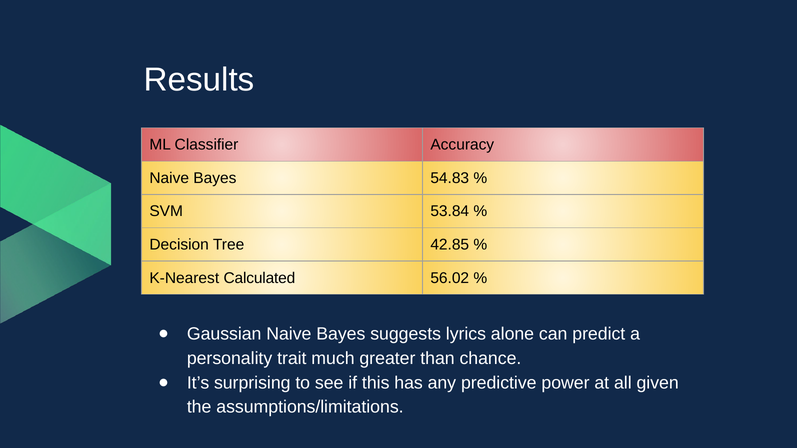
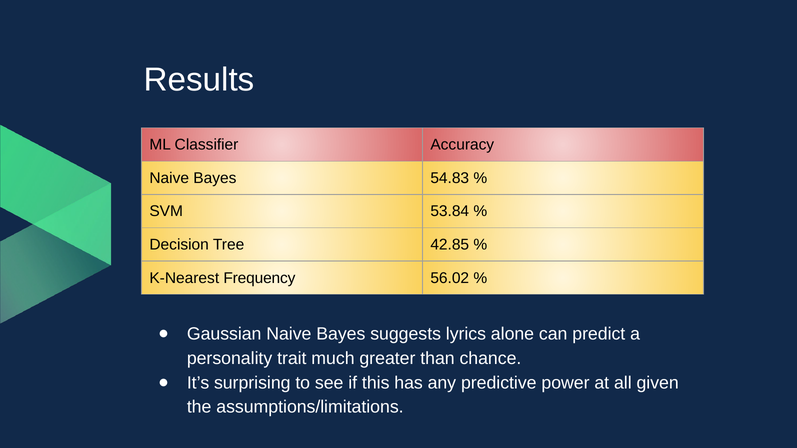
Calculated: Calculated -> Frequency
